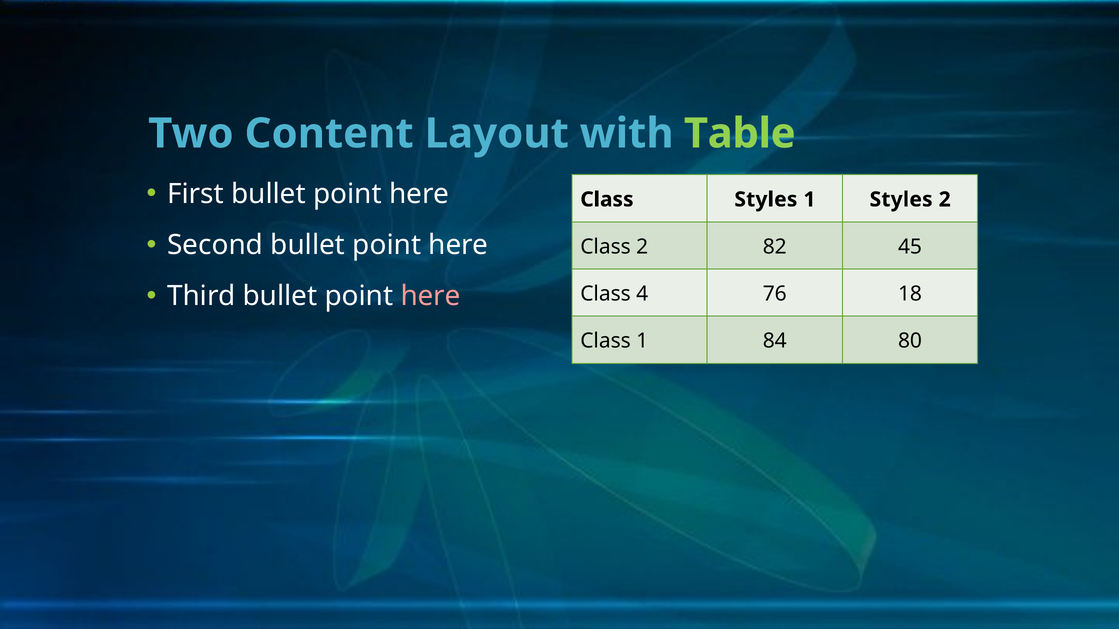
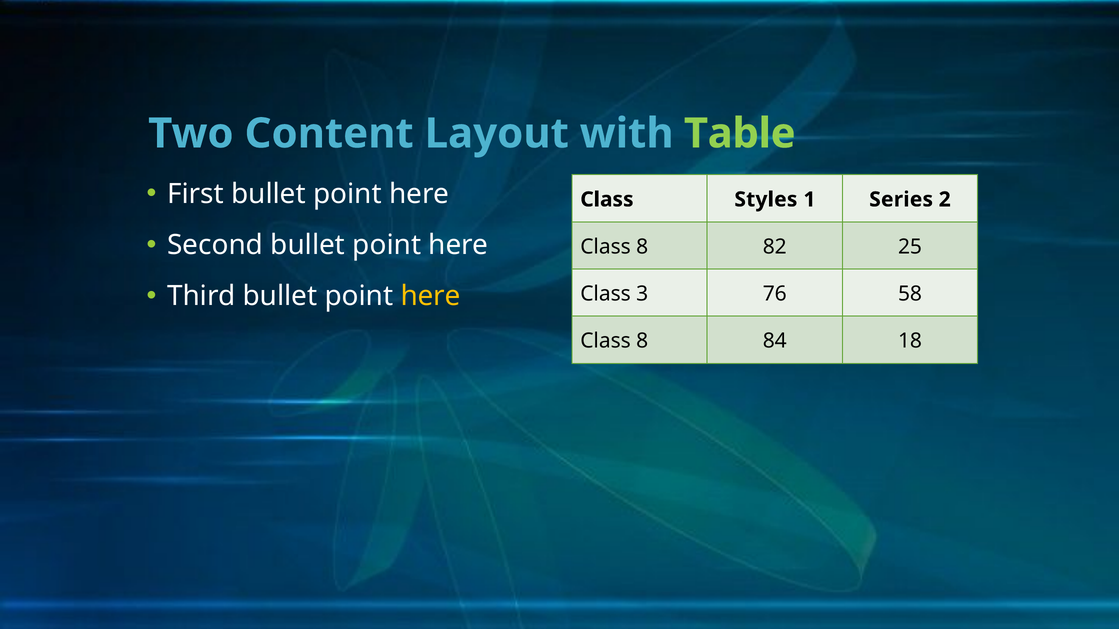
1 Styles: Styles -> Series
2 at (642, 247): 2 -> 8
45: 45 -> 25
here at (431, 296) colour: pink -> yellow
4: 4 -> 3
18: 18 -> 58
1 at (642, 341): 1 -> 8
80: 80 -> 18
